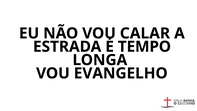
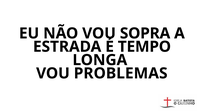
CALAR: CALAR -> SOPRA
EVANGELHO: EVANGELHO -> PROBLEMAS
